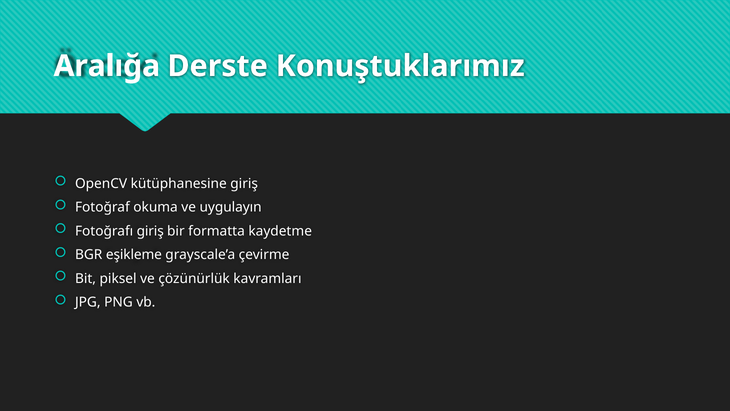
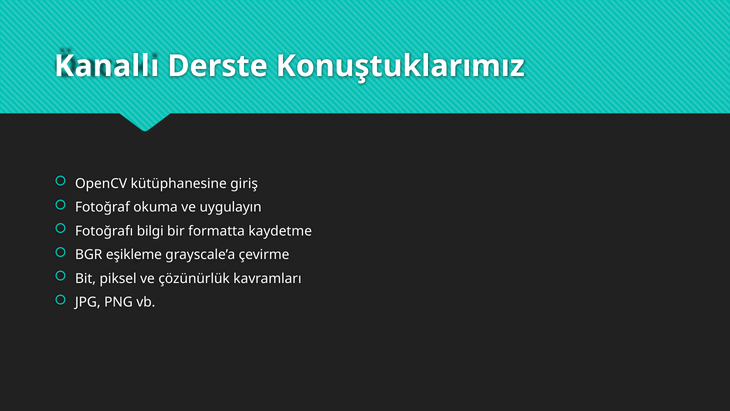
Aralığa: Aralığa -> Kanallı
Fotoğrafı giriş: giriş -> bilgi
